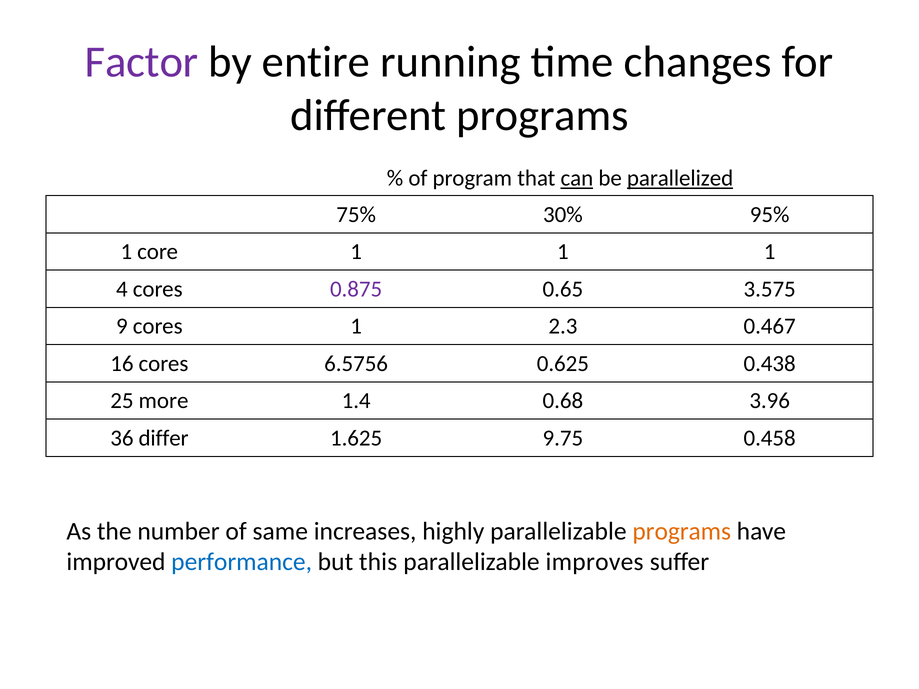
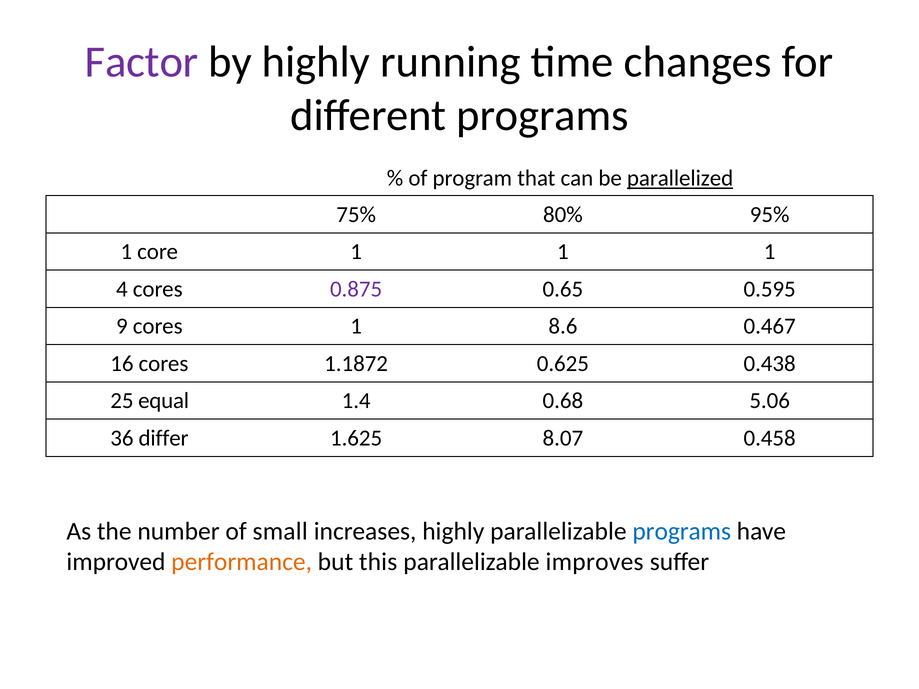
by entire: entire -> highly
can underline: present -> none
30%: 30% -> 80%
3.575: 3.575 -> 0.595
2.3: 2.3 -> 8.6
6.5756: 6.5756 -> 1.1872
more: more -> equal
3.96: 3.96 -> 5.06
9.75: 9.75 -> 8.07
same: same -> small
programs at (682, 531) colour: orange -> blue
performance colour: blue -> orange
